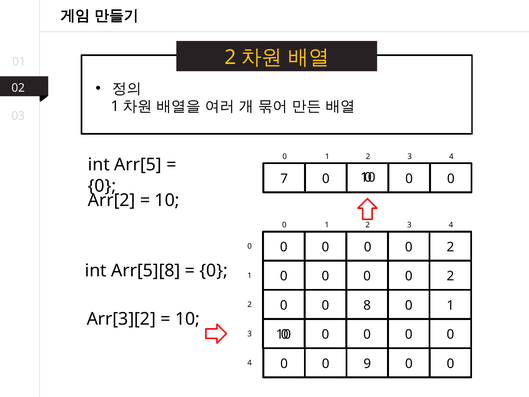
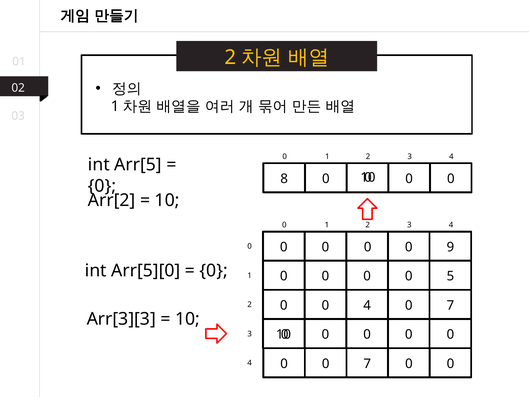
7: 7 -> 8
2 at (450, 247): 2 -> 9
Arr[5][8: Arr[5][8 -> Arr[5][0
2 at (450, 276): 2 -> 5
0 8: 8 -> 4
1 at (450, 305): 1 -> 7
Arr[3][2: Arr[3][2 -> Arr[3][3
0 0 9: 9 -> 7
